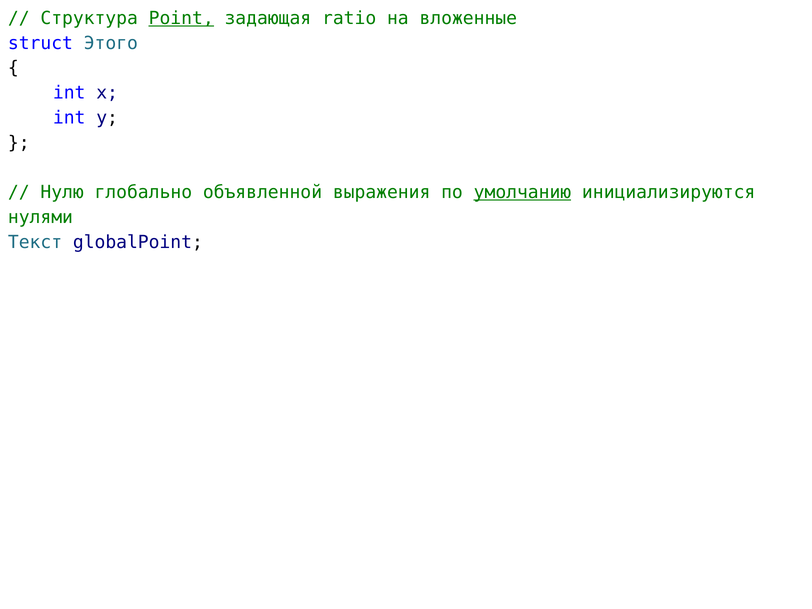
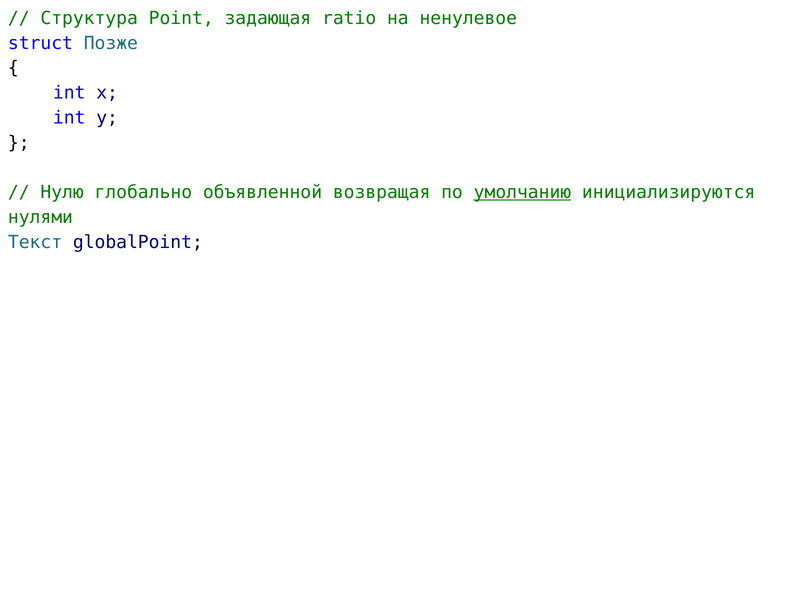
Point underline: present -> none
вложенные: вложенные -> ненулевое
Этого: Этого -> Позже
выражения: выражения -> возвращая
